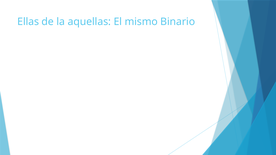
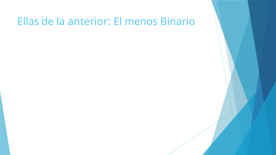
aquellas: aquellas -> anterior
mismo: mismo -> menos
